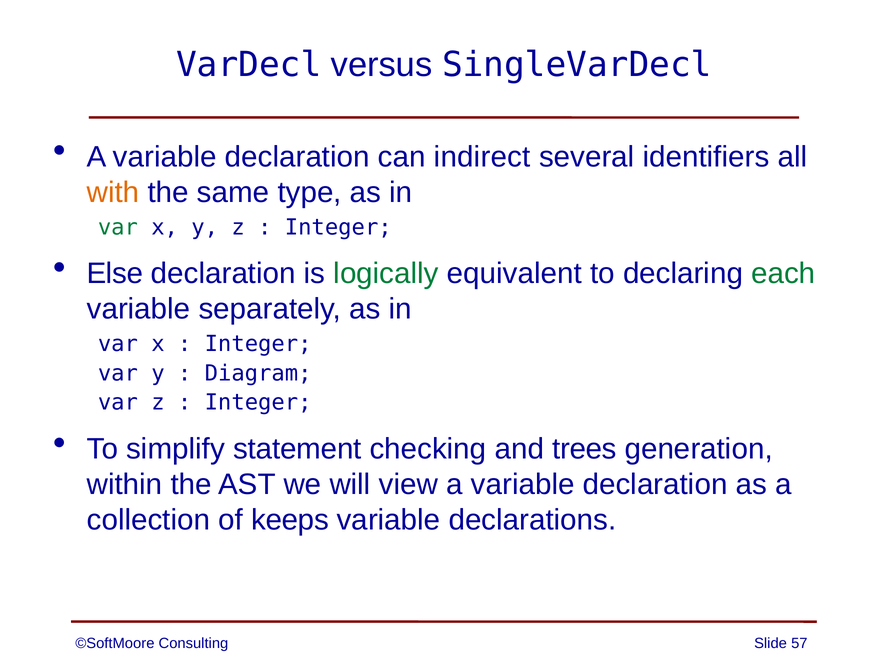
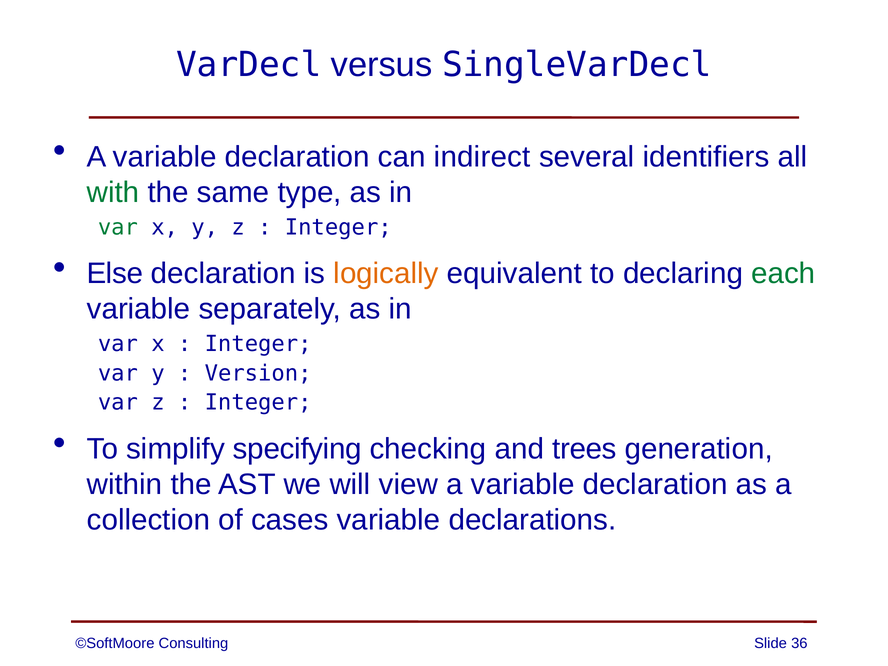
with colour: orange -> green
logically colour: green -> orange
Diagram: Diagram -> Version
statement: statement -> specifying
keeps: keeps -> cases
57: 57 -> 36
